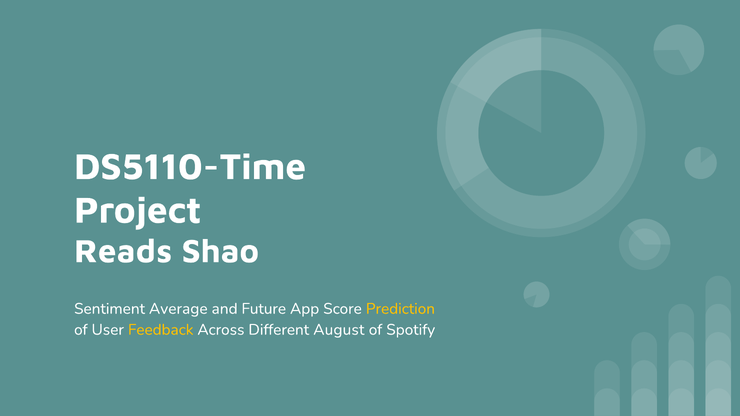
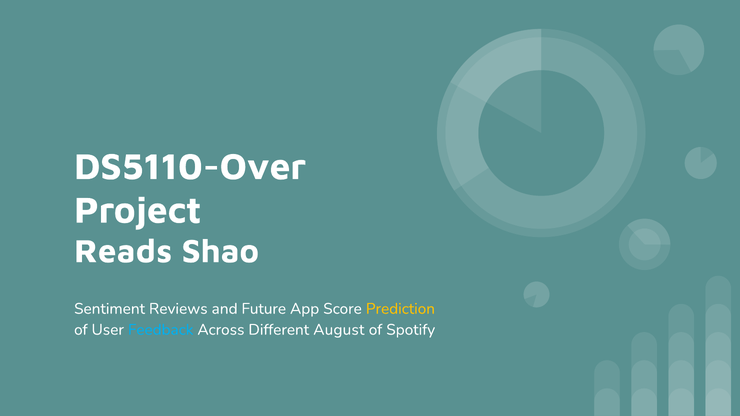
DS5110-Time: DS5110-Time -> DS5110-Over
Average: Average -> Reviews
Feedback colour: yellow -> light blue
